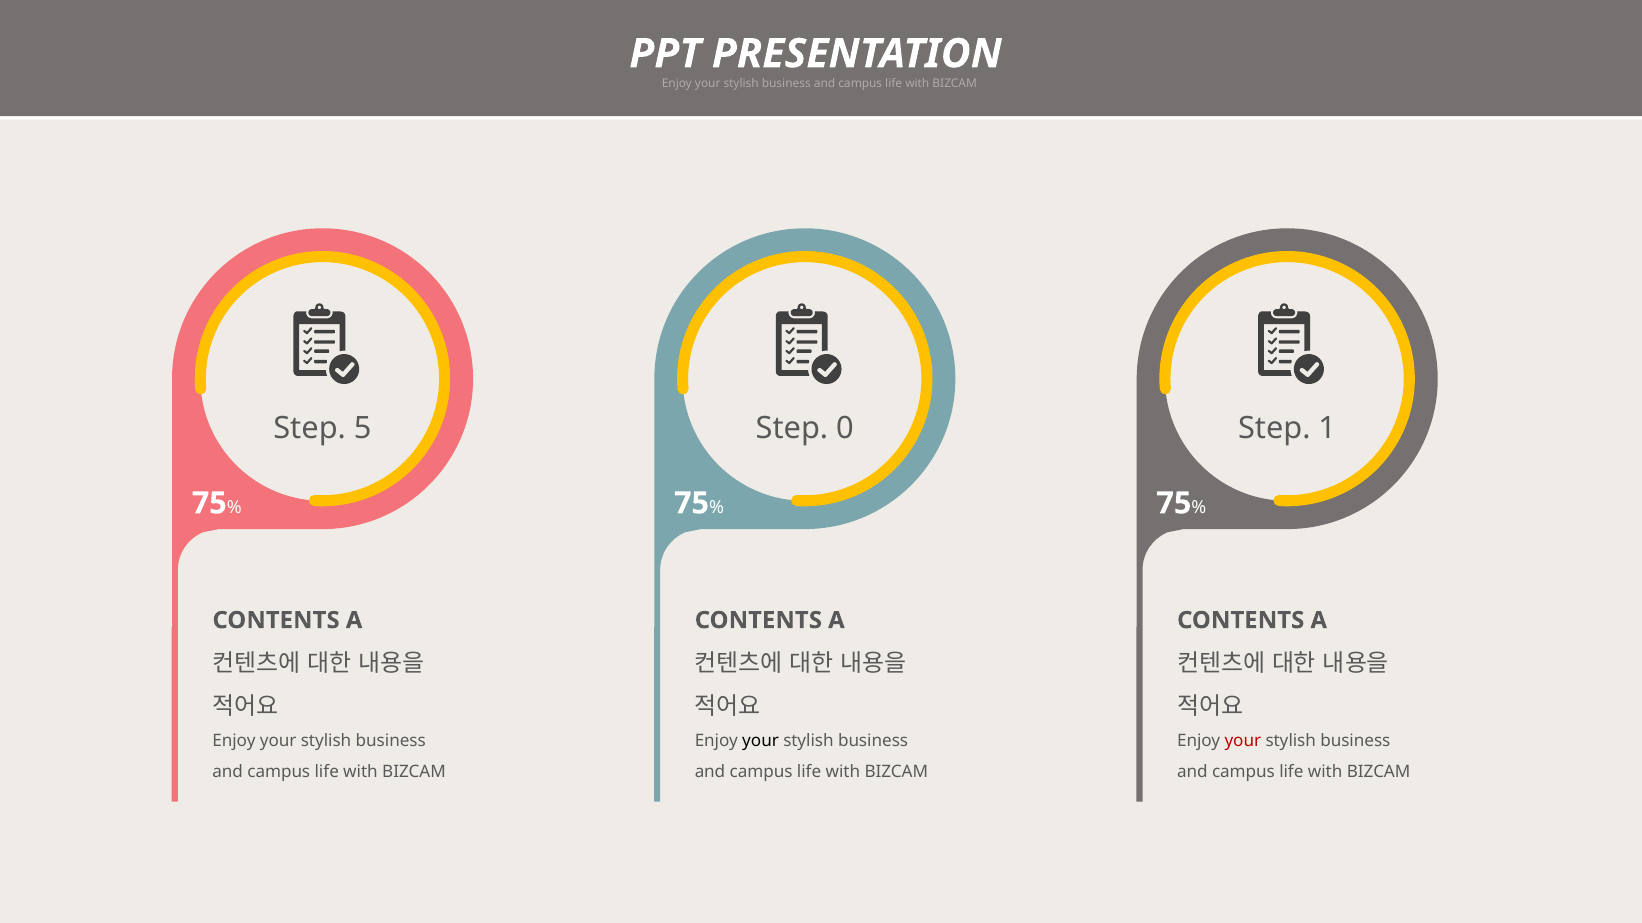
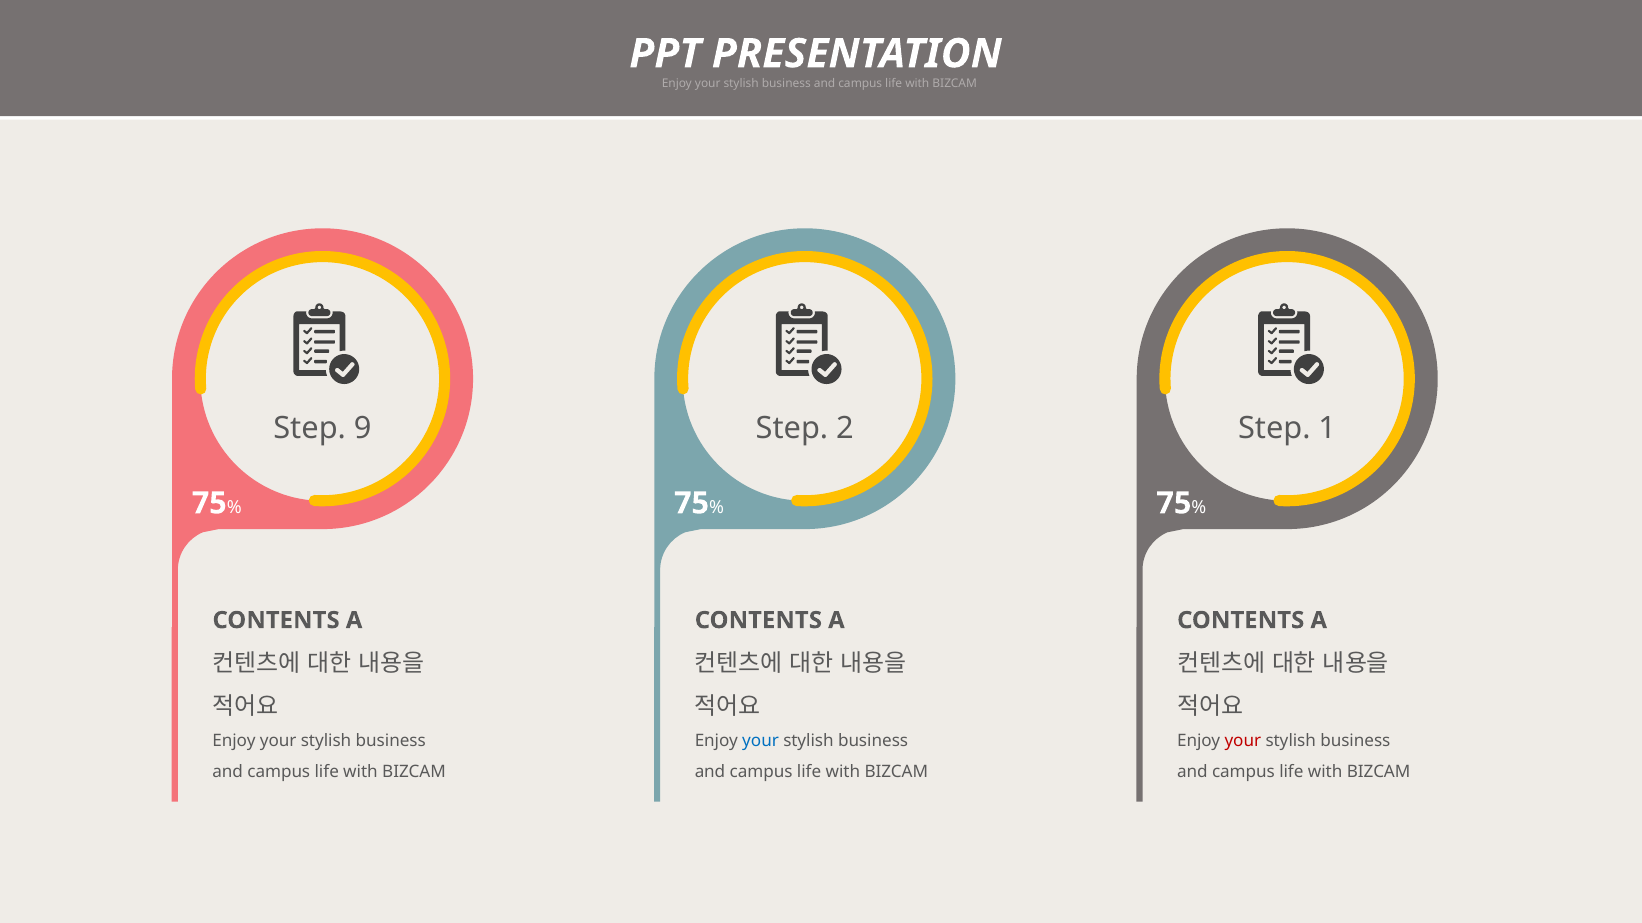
5: 5 -> 9
0: 0 -> 2
your at (761, 741) colour: black -> blue
